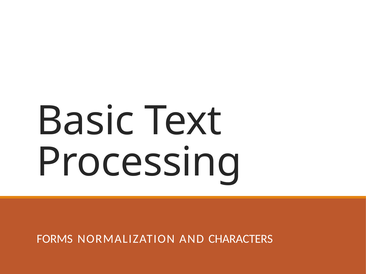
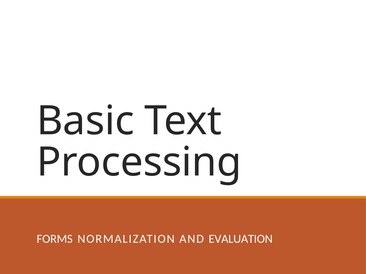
CHARACTERS: CHARACTERS -> EVALUATION
